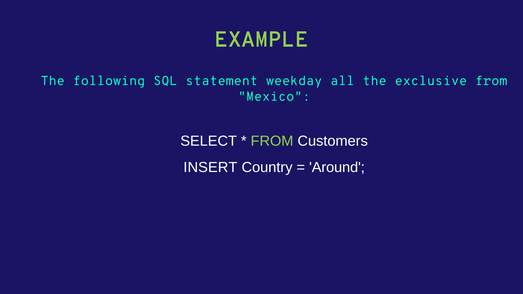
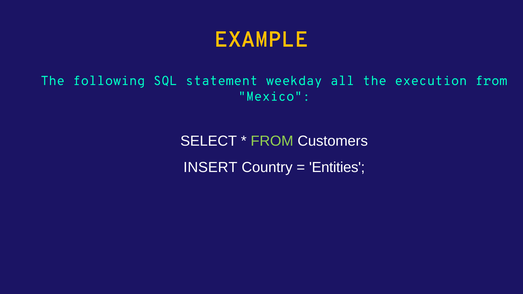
EXAMPLE colour: light green -> yellow
exclusive: exclusive -> execution
Around: Around -> Entities
